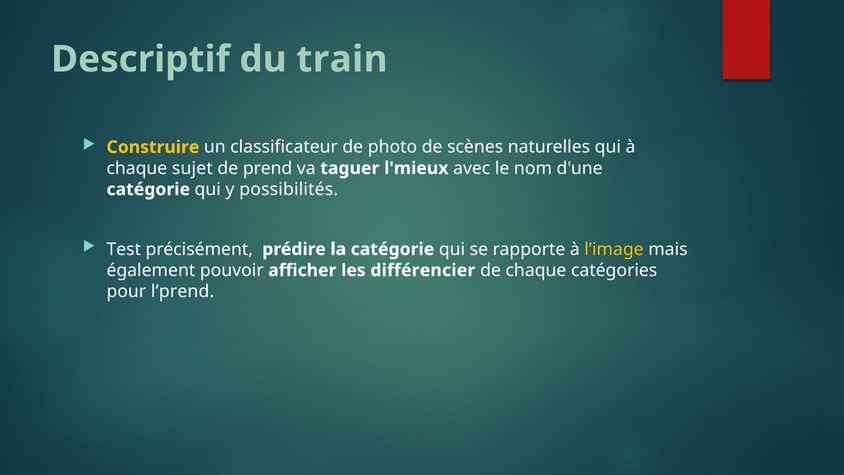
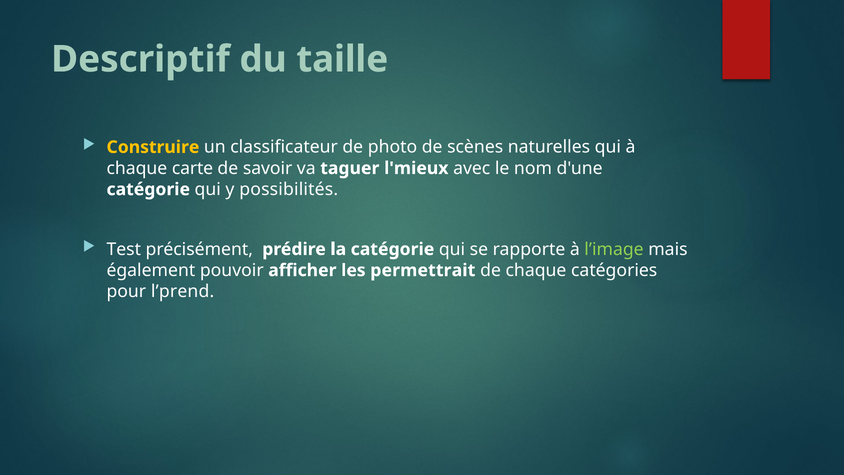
train: train -> taille
sujet: sujet -> carte
prend: prend -> savoir
l’image colour: yellow -> light green
différencier: différencier -> permettrait
